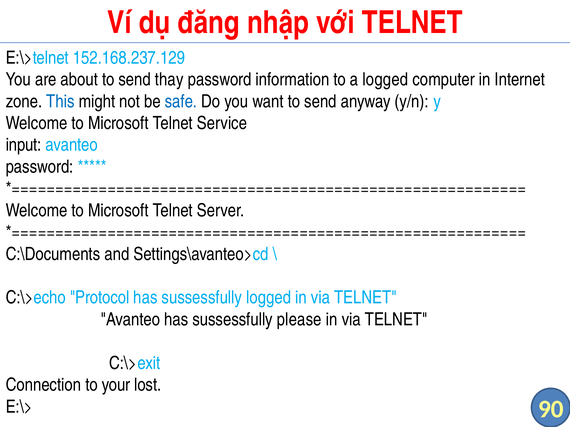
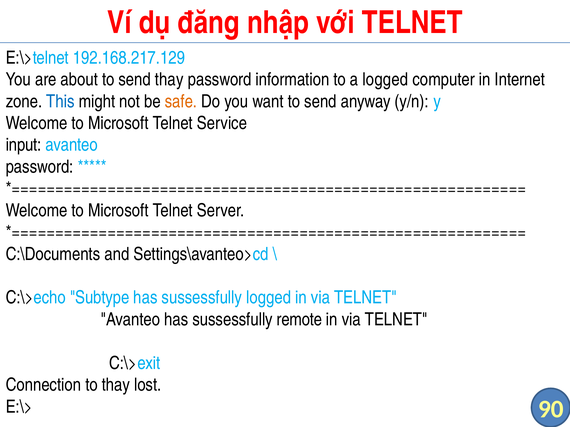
152.168.237.129: 152.168.237.129 -> 192.168.217.129
safe colour: blue -> orange
Protocol: Protocol -> Subtype
please: please -> remote
to your: your -> thay
